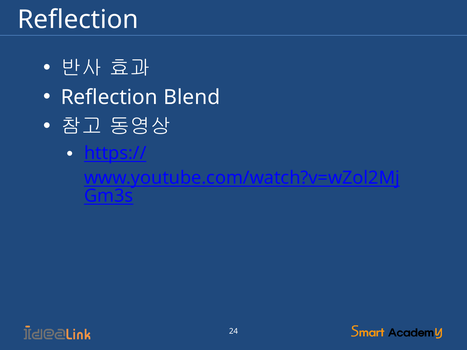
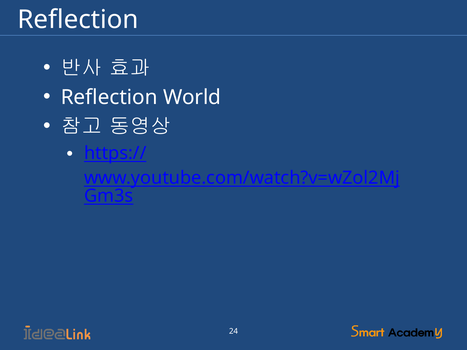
Blend: Blend -> World
